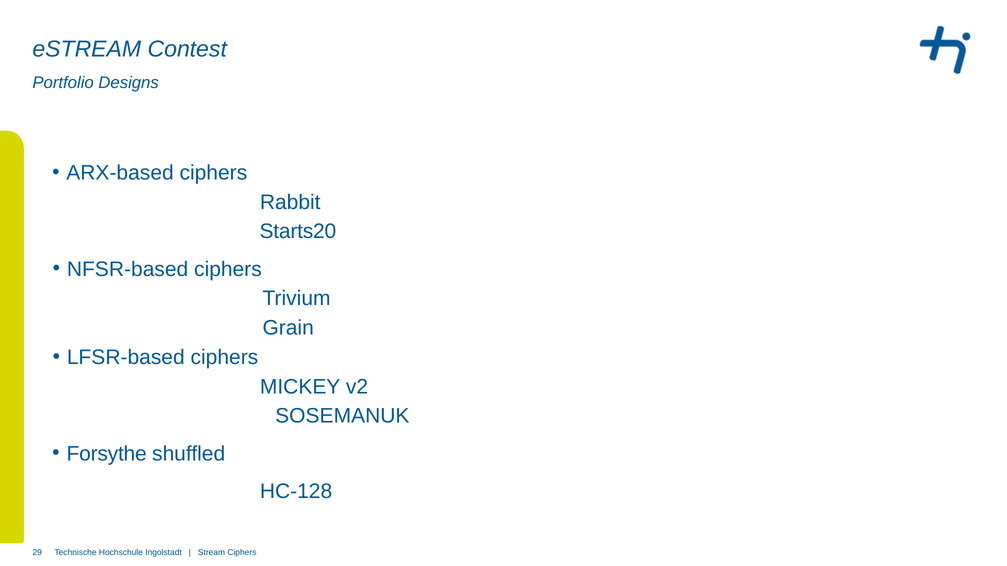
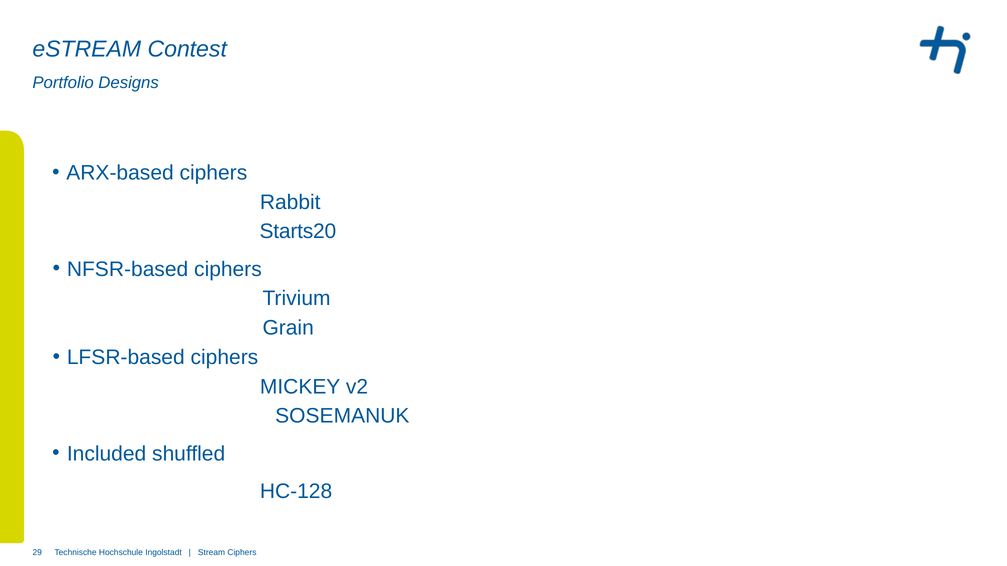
Forsythe: Forsythe -> Included
